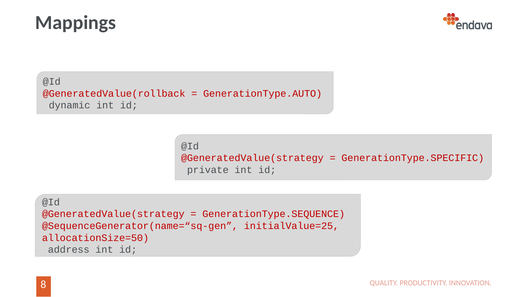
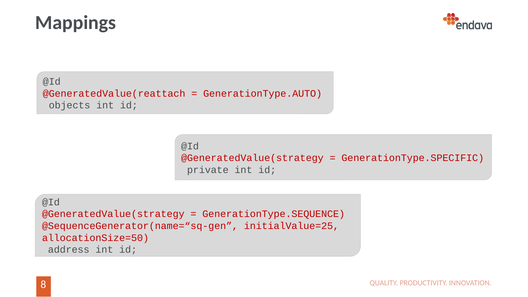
@GeneratedValue(rollback: @GeneratedValue(rollback -> @GeneratedValue(reattach
dynamic: dynamic -> objects
